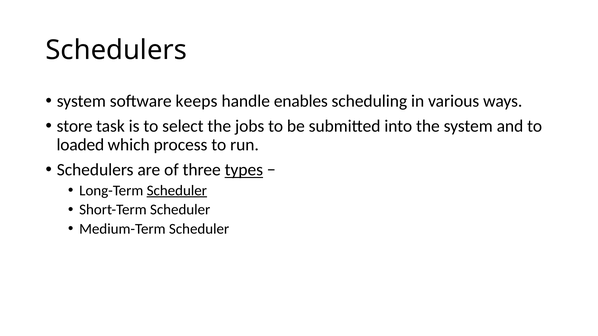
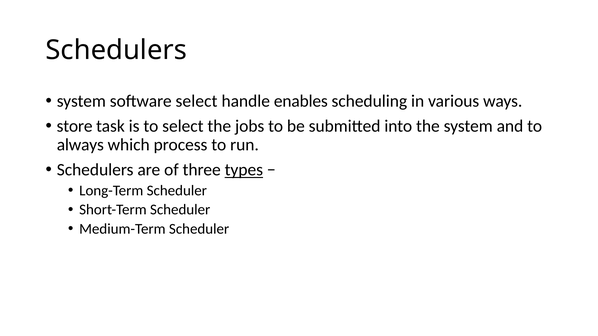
software keeps: keeps -> select
loaded: loaded -> always
Scheduler at (177, 191) underline: present -> none
